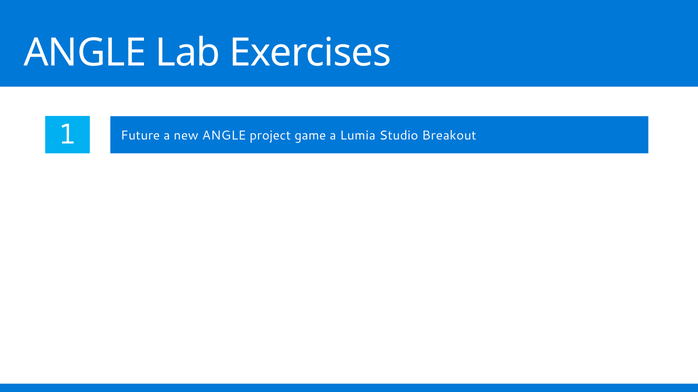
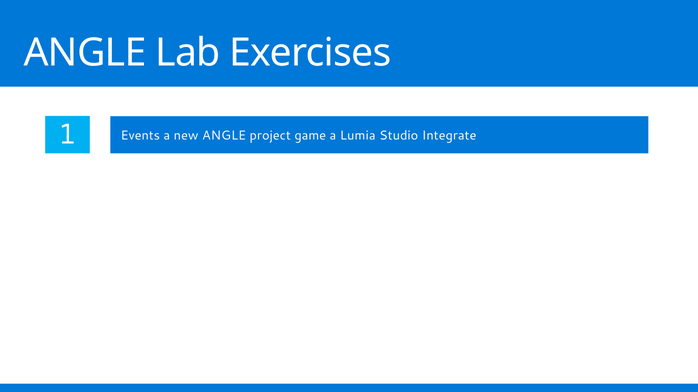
Future: Future -> Events
Breakout: Breakout -> Integrate
